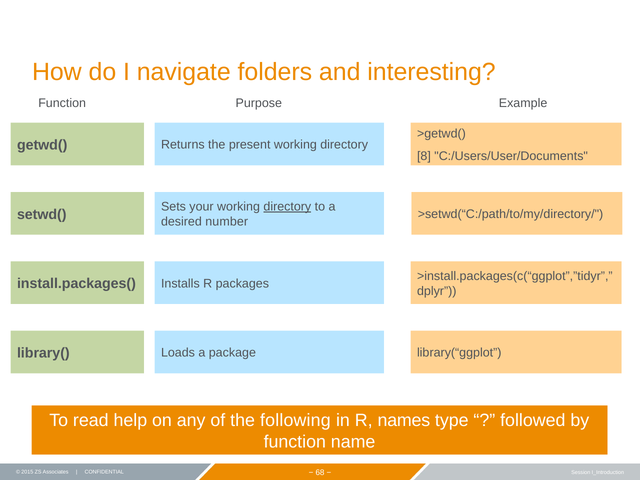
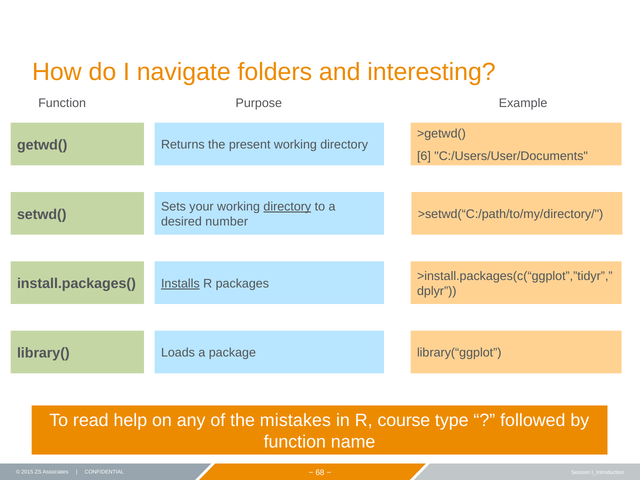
8: 8 -> 6
Installs underline: none -> present
following: following -> mistakes
names: names -> course
